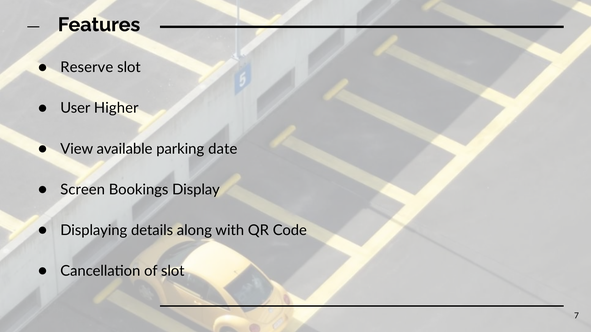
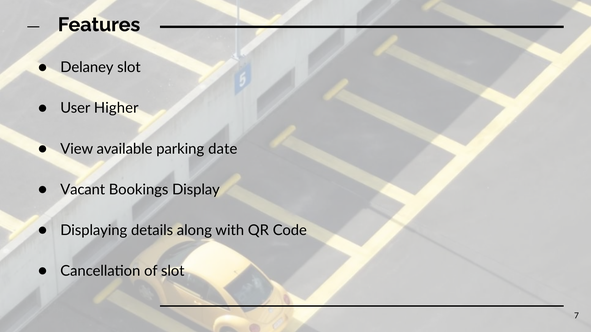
Reserve: Reserve -> Delaney
Screen: Screen -> Vacant
